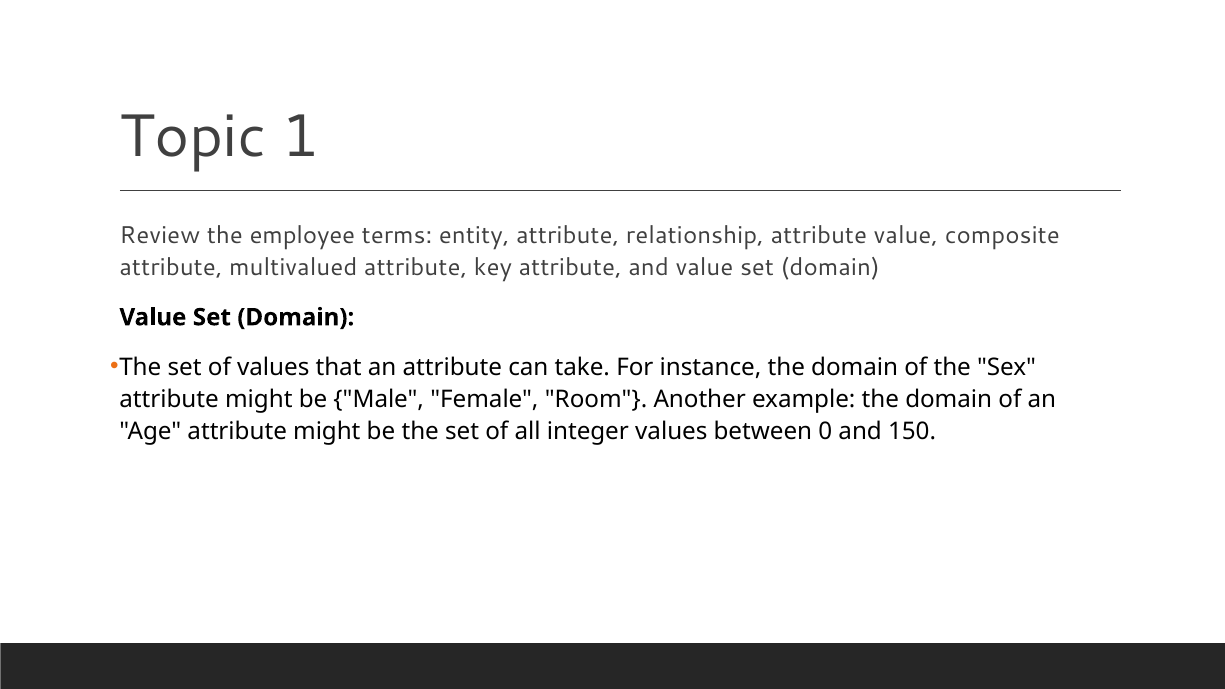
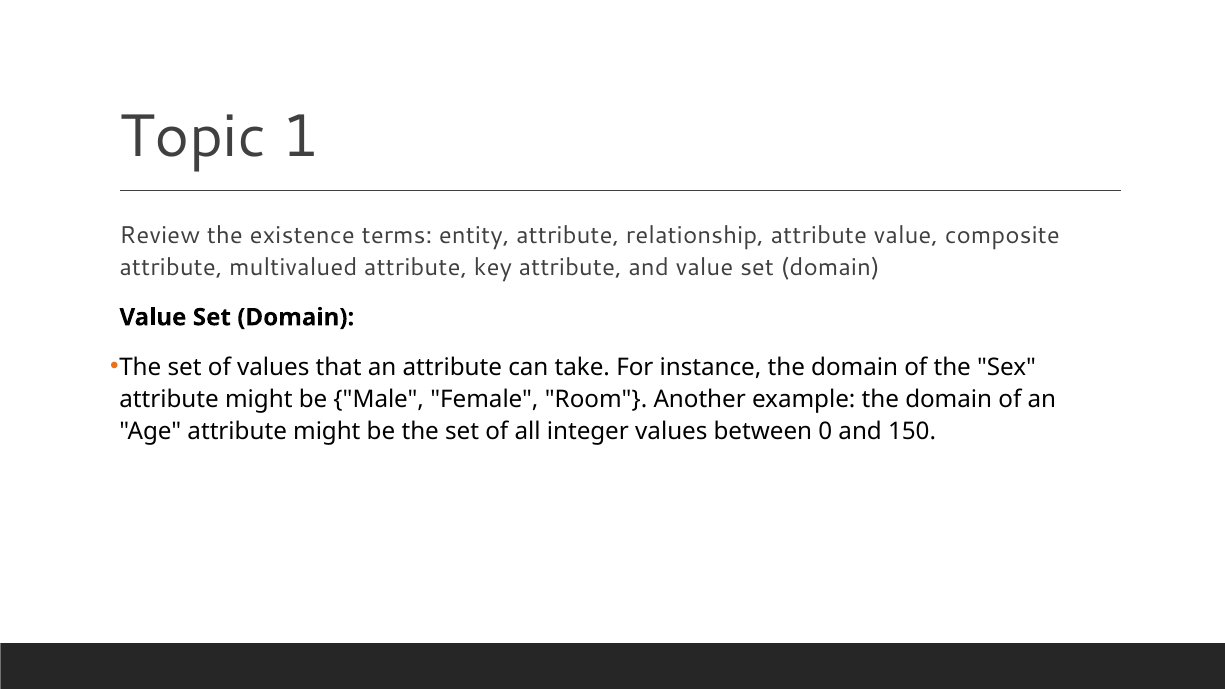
employee: employee -> existence
